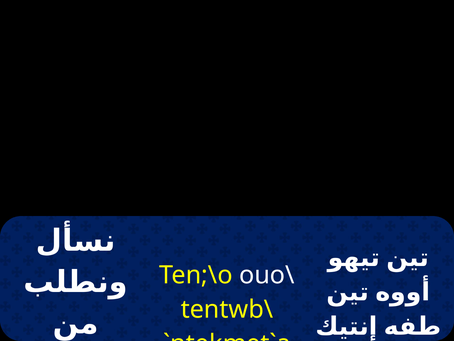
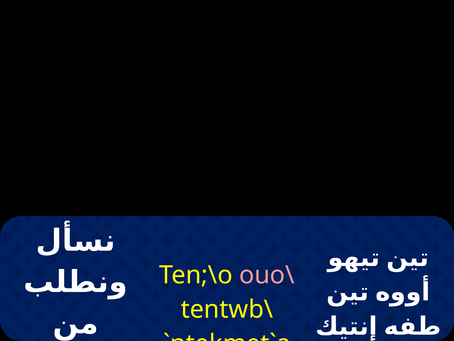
ouo\ colour: white -> pink
